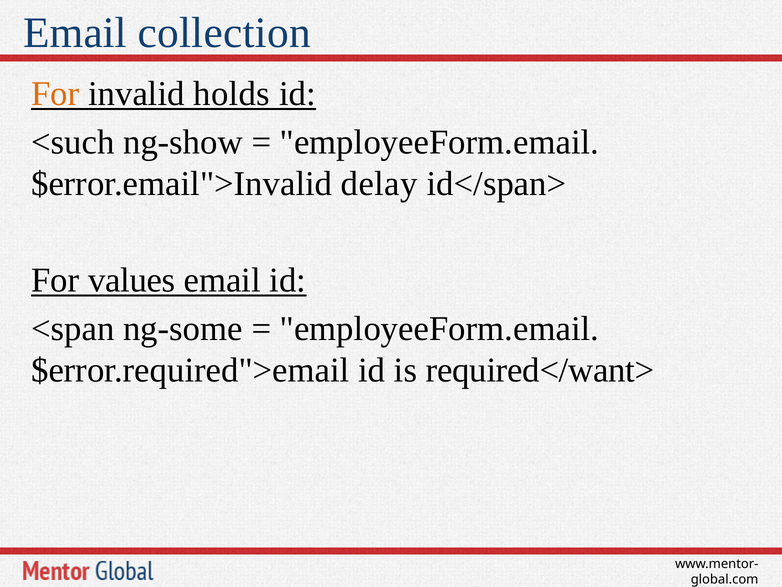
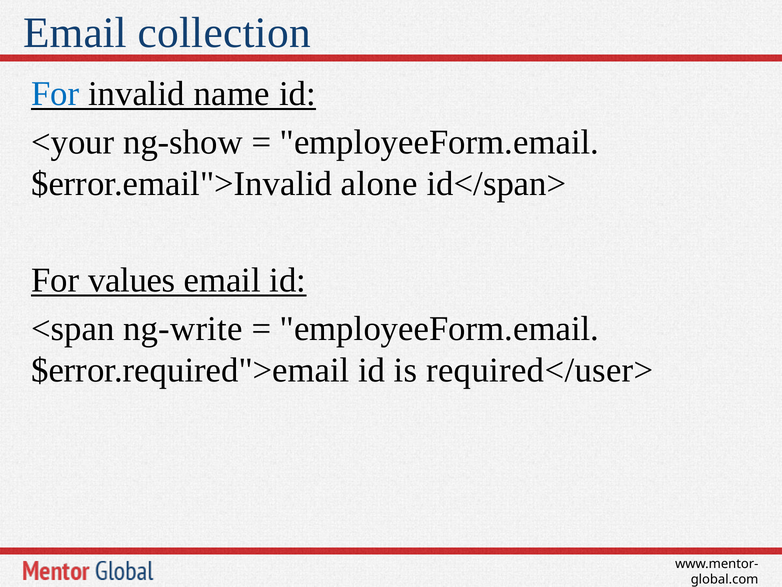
For at (55, 94) colour: orange -> blue
holds: holds -> name
<such: <such -> <your
delay: delay -> alone
ng-some: ng-some -> ng-write
required</want>: required</want> -> required</user>
